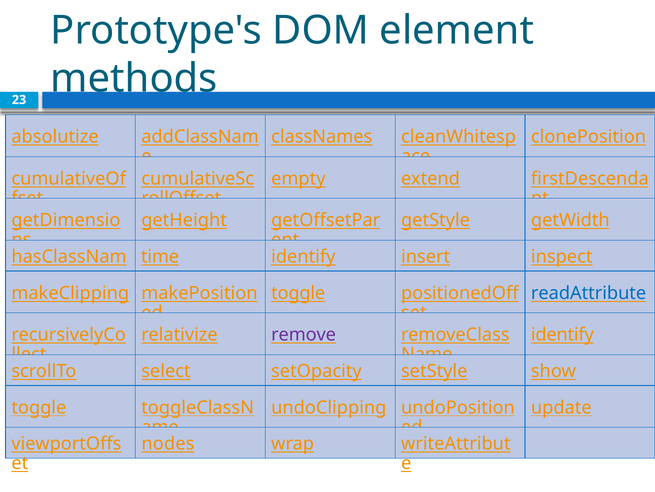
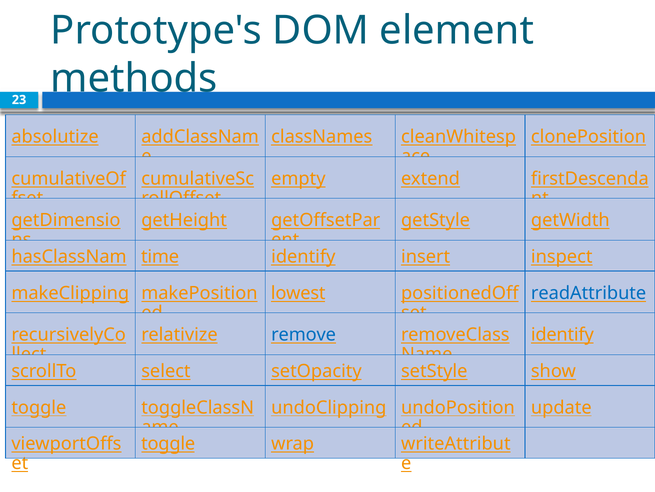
toggle at (298, 293): toggle -> lowest
remove colour: purple -> blue
nodes at (168, 443): nodes -> toggle
